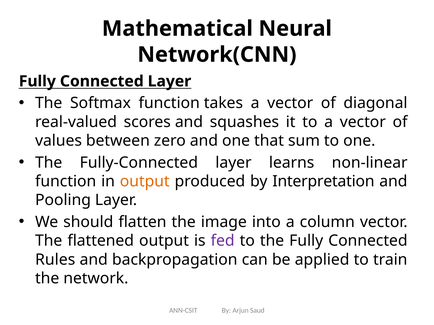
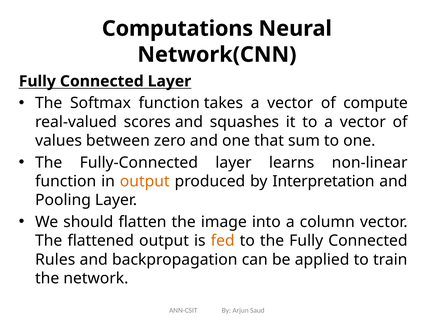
Mathematical: Mathematical -> Computations
diagonal: diagonal -> compute
fed colour: purple -> orange
